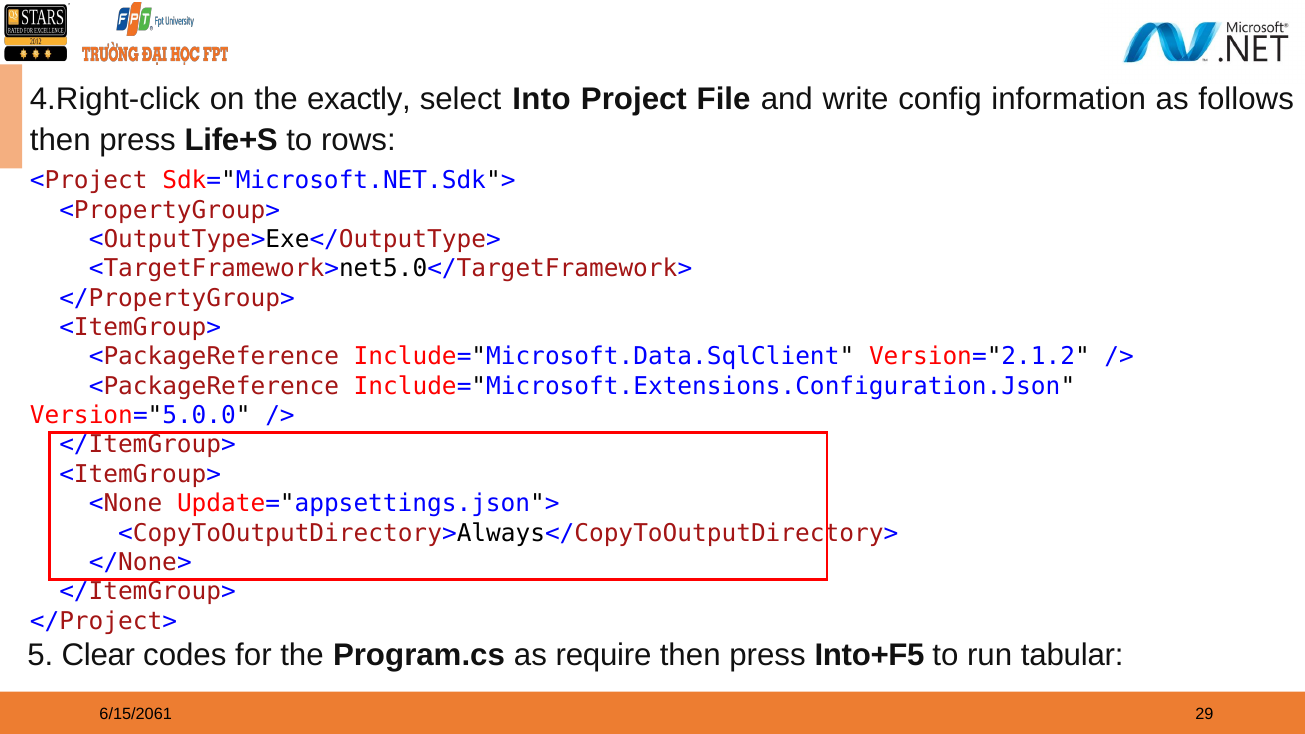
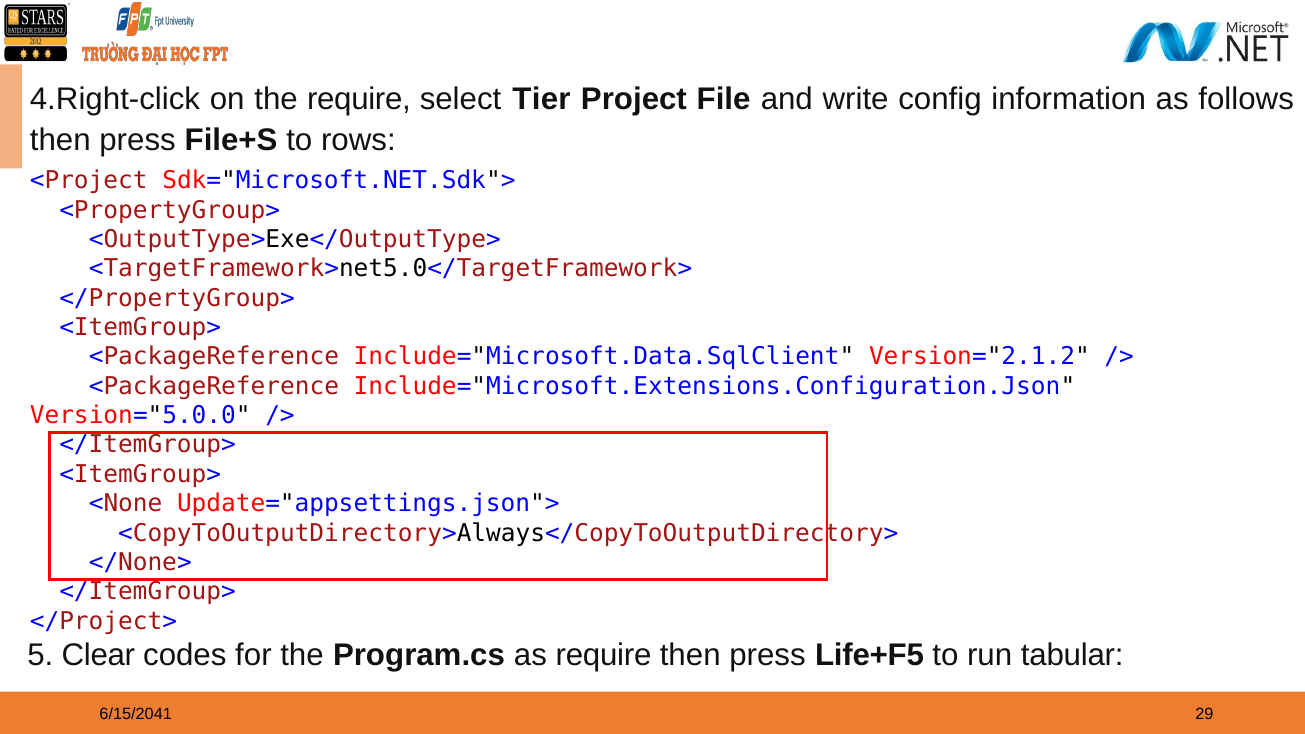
the exactly: exactly -> require
Into: Into -> Tier
Life+S: Life+S -> File+S
Into+F5: Into+F5 -> Life+F5
6/15/2061: 6/15/2061 -> 6/15/2041
